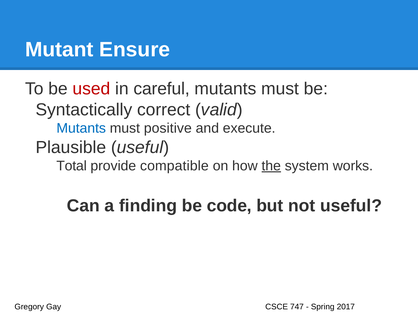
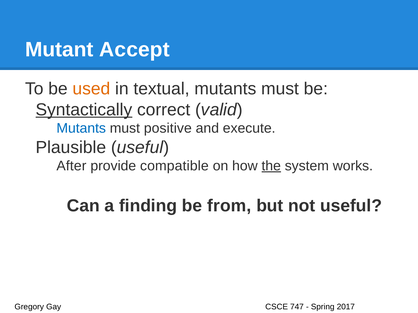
Ensure: Ensure -> Accept
used colour: red -> orange
careful: careful -> textual
Syntactically underline: none -> present
Total: Total -> After
code: code -> from
